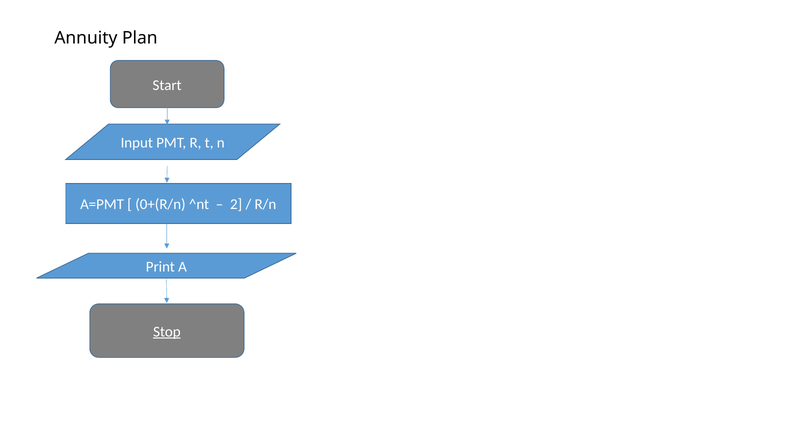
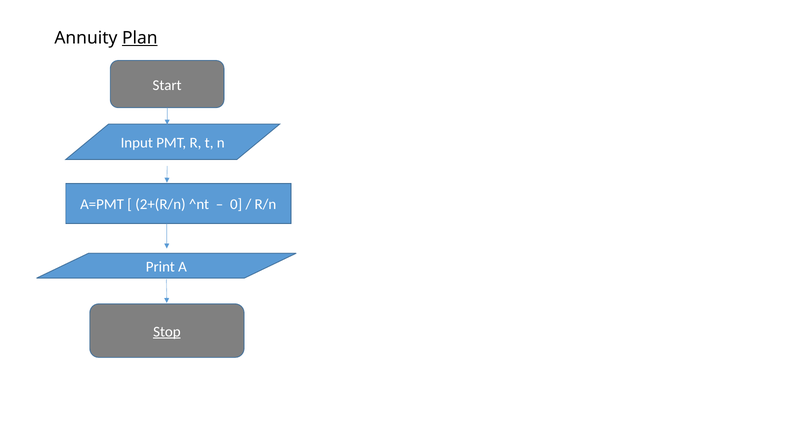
Plan underline: none -> present
0+(R/n: 0+(R/n -> 2+(R/n
2: 2 -> 0
